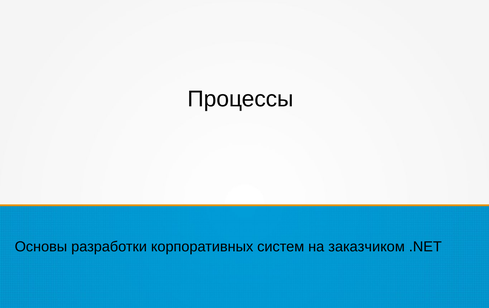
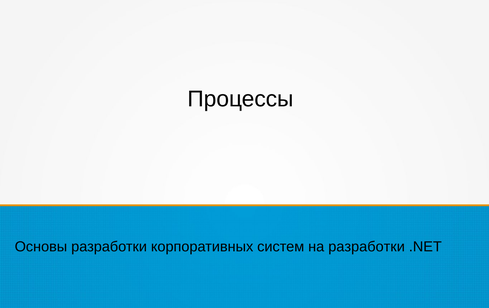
на заказчиком: заказчиком -> разработки
